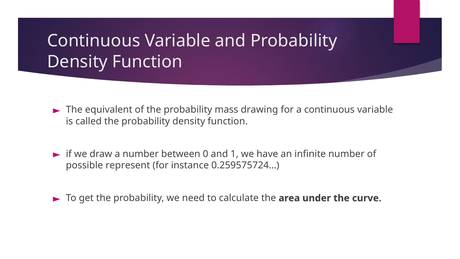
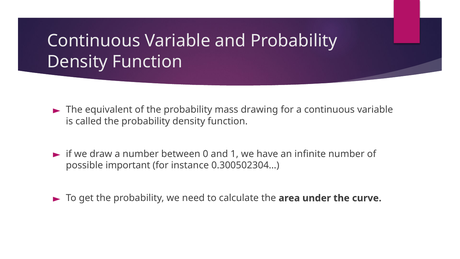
represent: represent -> important
0.259575724…: 0.259575724… -> 0.300502304…
